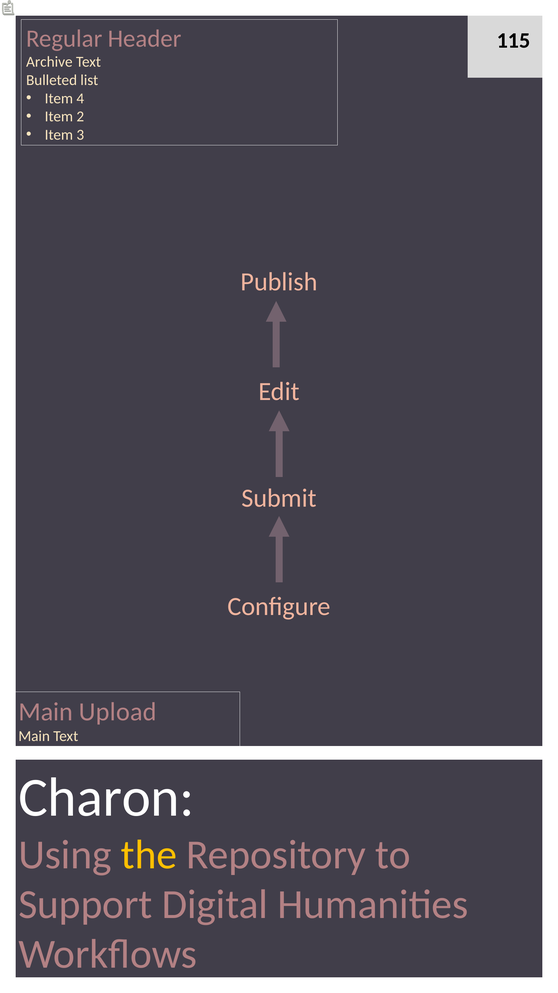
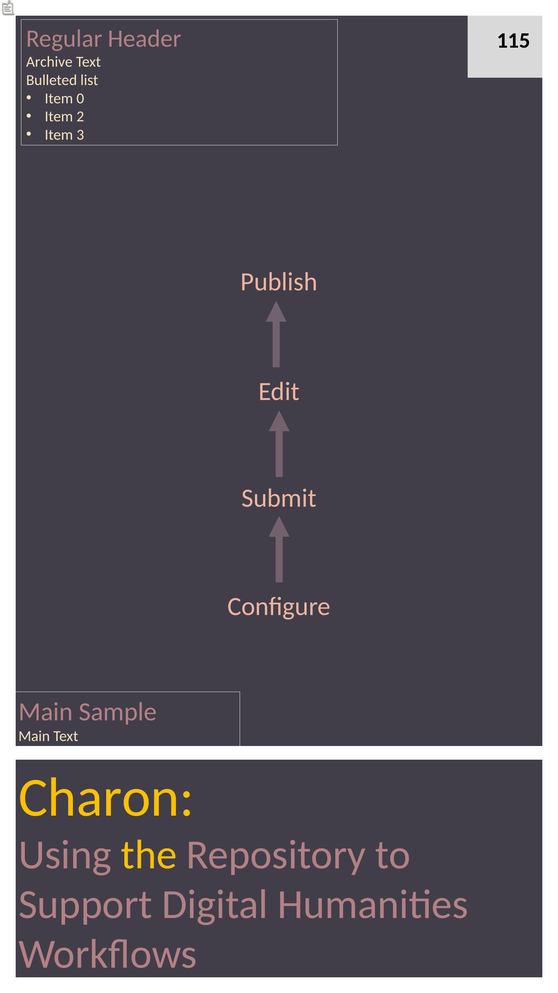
4: 4 -> 0
Upload: Upload -> Sample
Charon colour: white -> yellow
